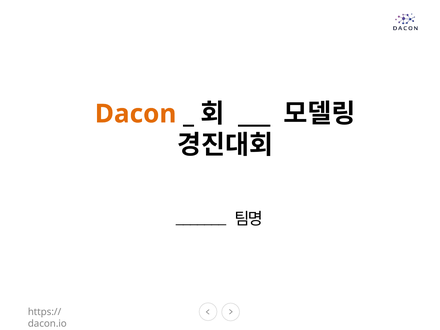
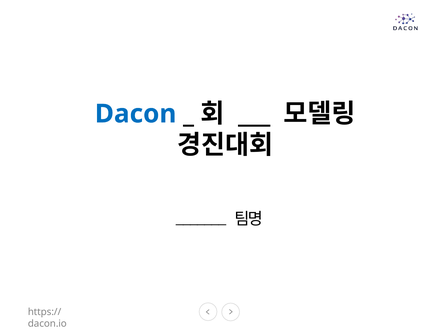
Dacon colour: orange -> blue
